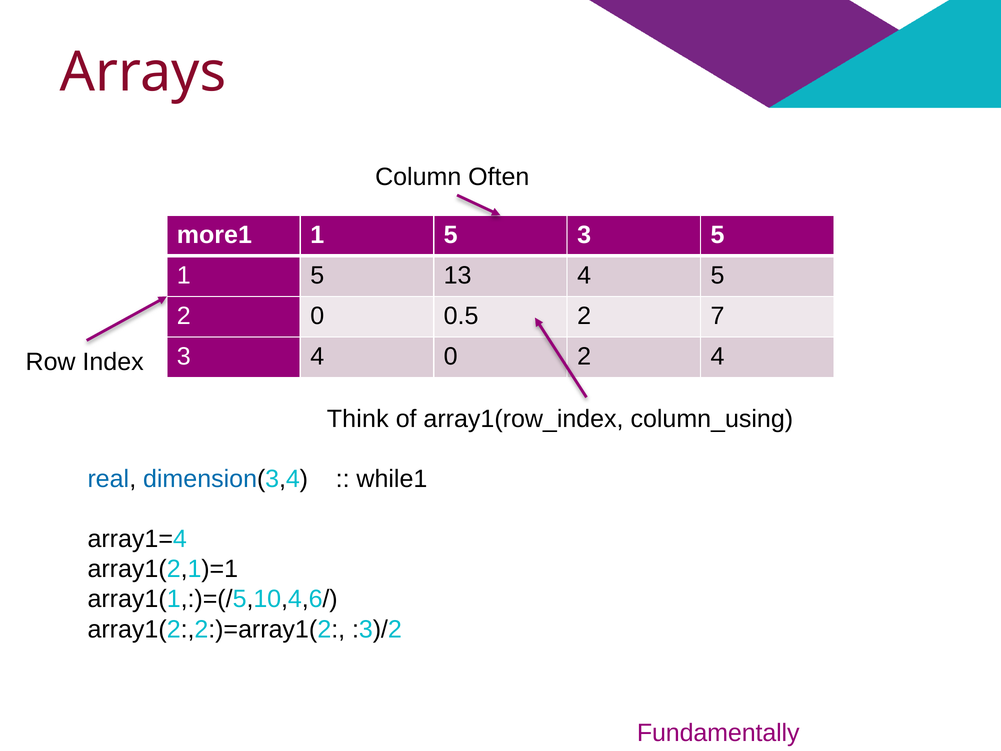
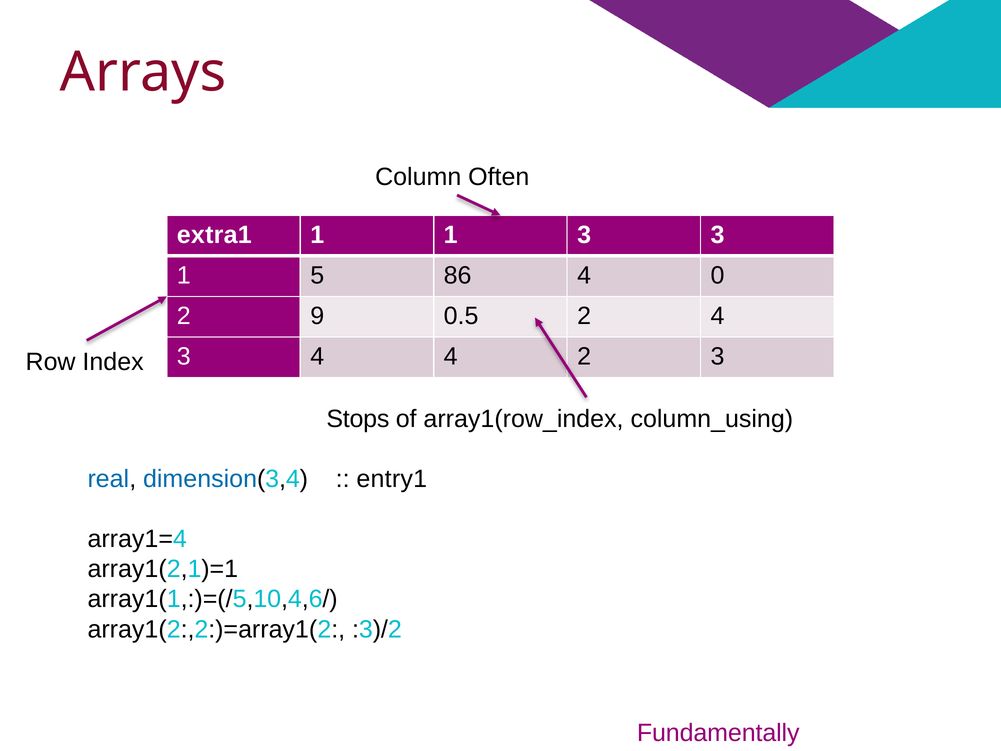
more1: more1 -> extra1
5 at (451, 235): 5 -> 1
3 5: 5 -> 3
13: 13 -> 86
4 5: 5 -> 0
2 0: 0 -> 9
7 at (718, 316): 7 -> 4
4 0: 0 -> 4
4 at (718, 356): 4 -> 3
Think: Think -> Stops
while1: while1 -> entry1
